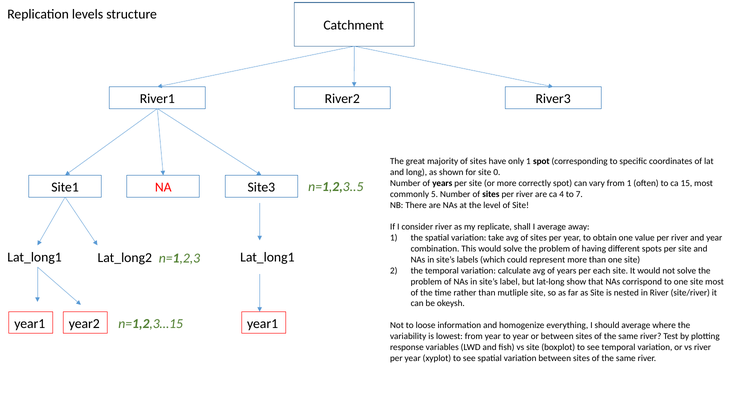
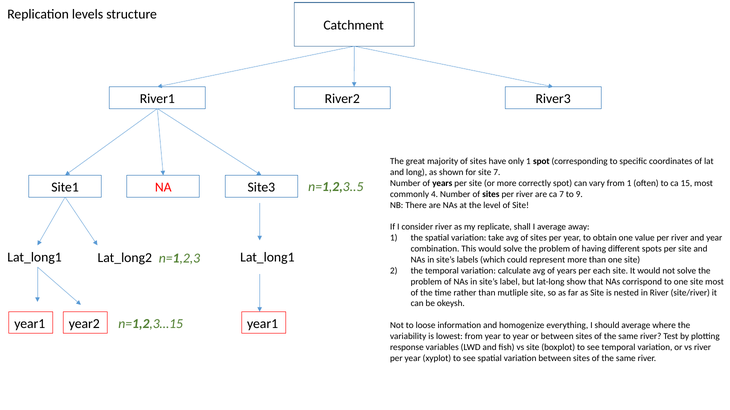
site 0: 0 -> 7
5: 5 -> 4
ca 4: 4 -> 7
7: 7 -> 9
